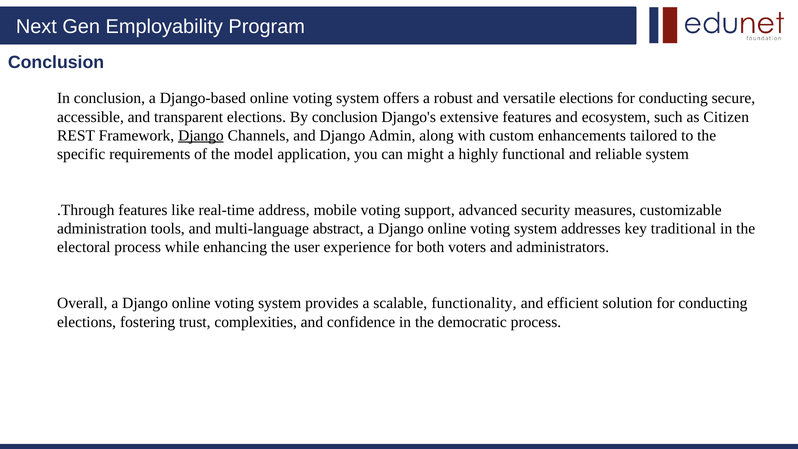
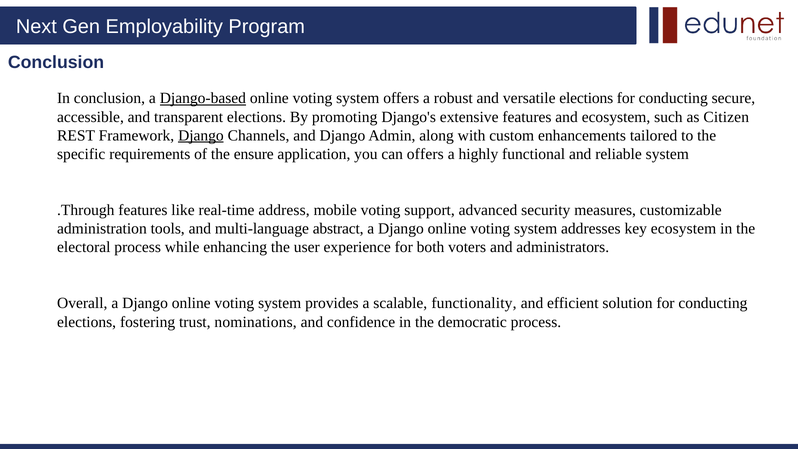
Django-based underline: none -> present
By conclusion: conclusion -> promoting
model: model -> ensure
can might: might -> offers
key traditional: traditional -> ecosystem
complexities: complexities -> nominations
